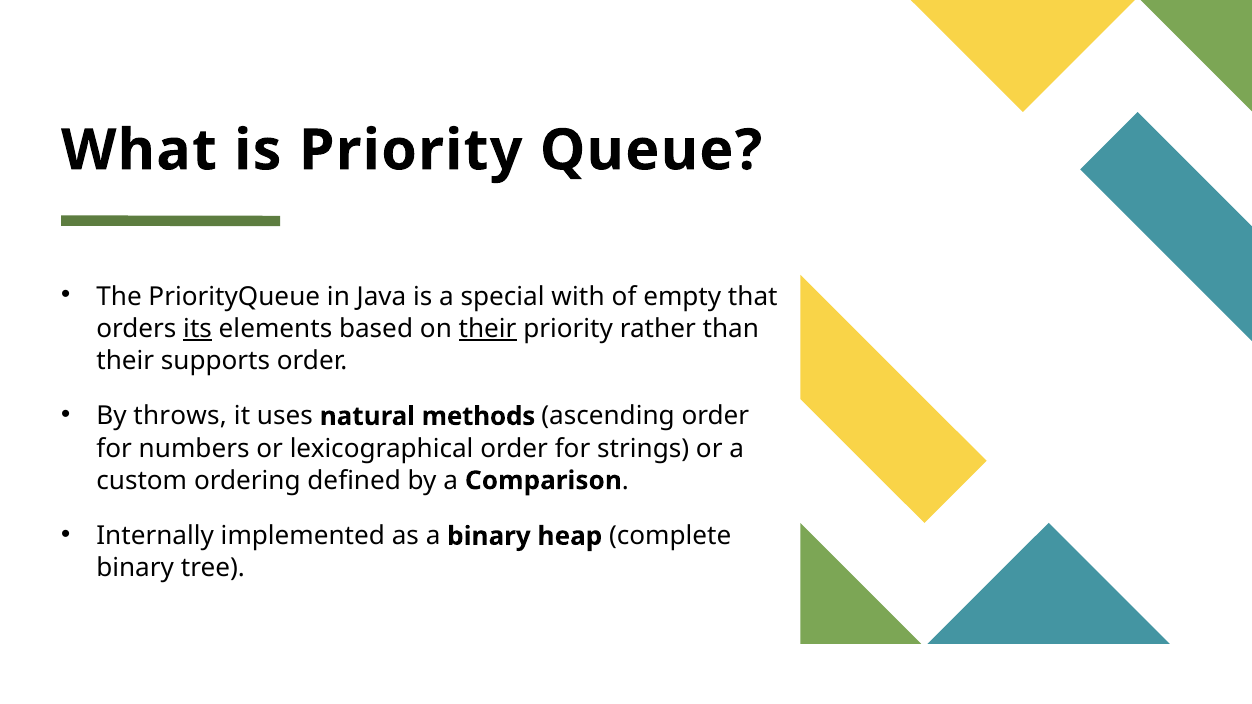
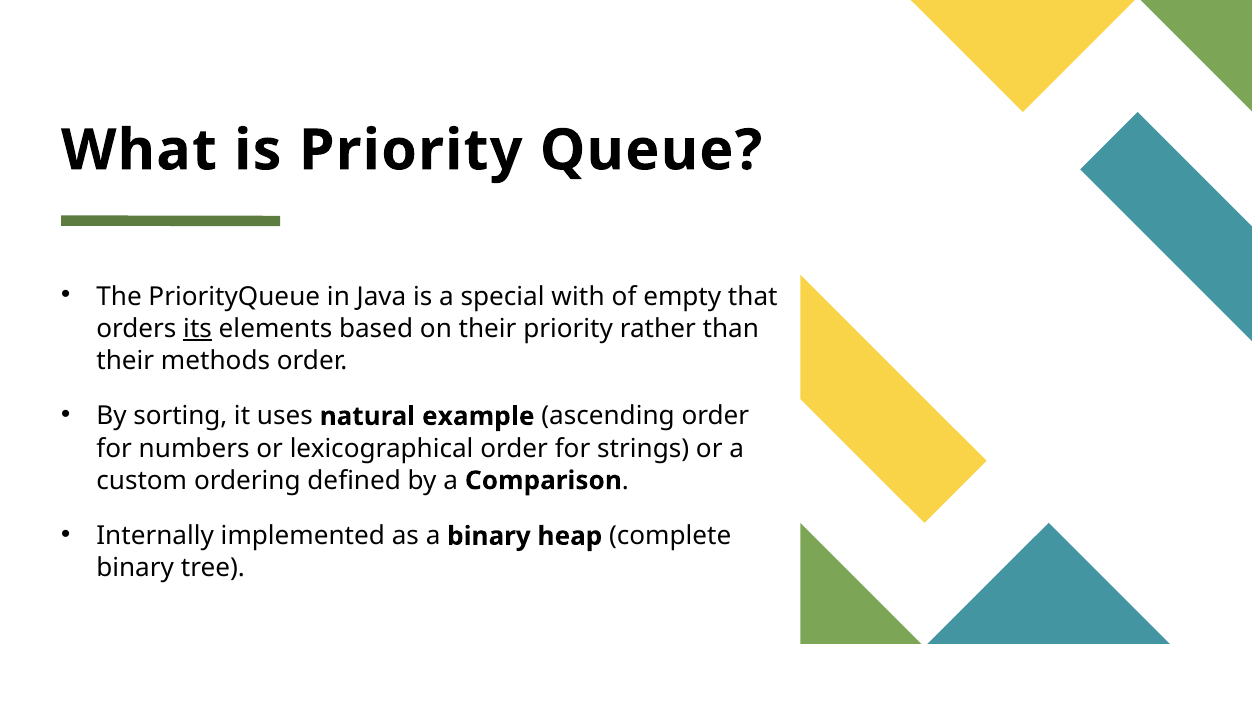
their at (488, 329) underline: present -> none
supports: supports -> methods
throws: throws -> sorting
methods: methods -> example
